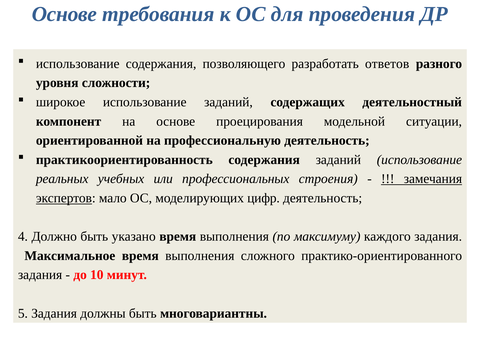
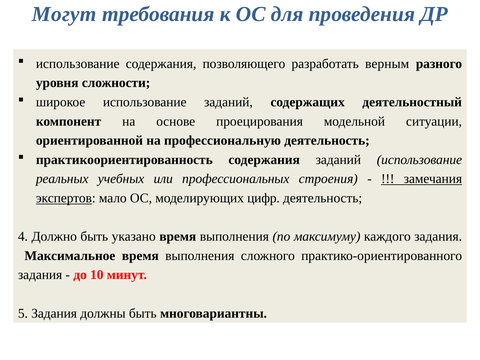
Основе at (64, 14): Основе -> Могут
ответов: ответов -> верным
